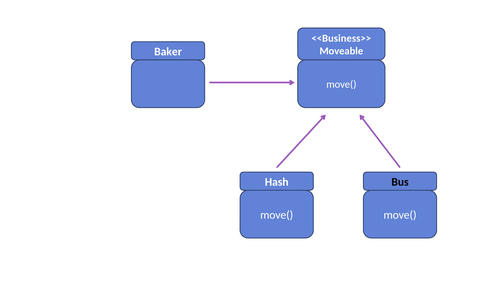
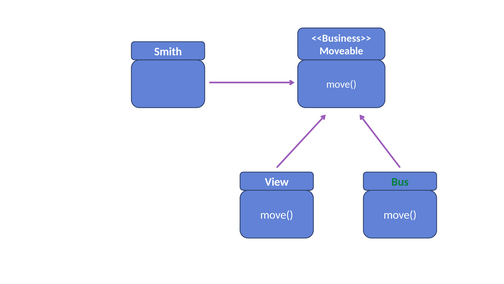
Baker: Baker -> Smith
Hash: Hash -> View
Bus colour: black -> green
